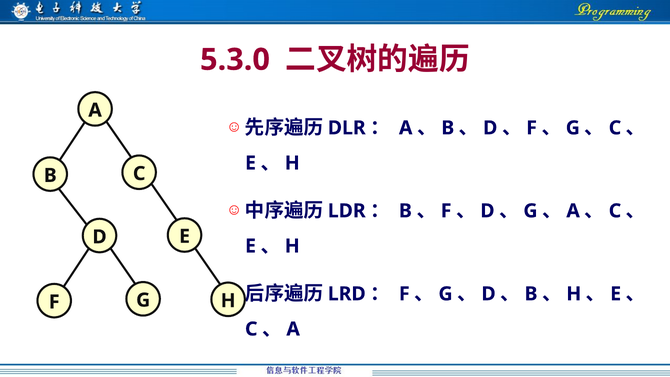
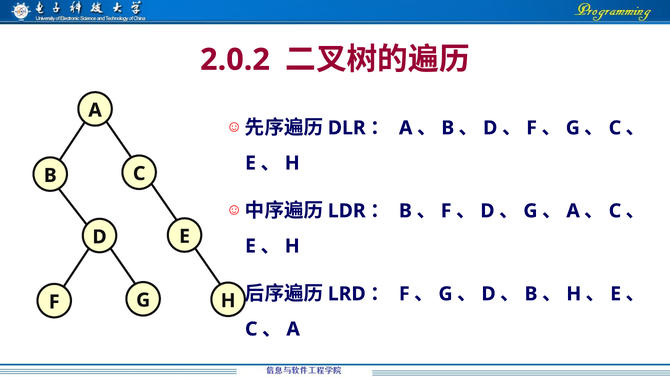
5.3.0: 5.3.0 -> 2.0.2
